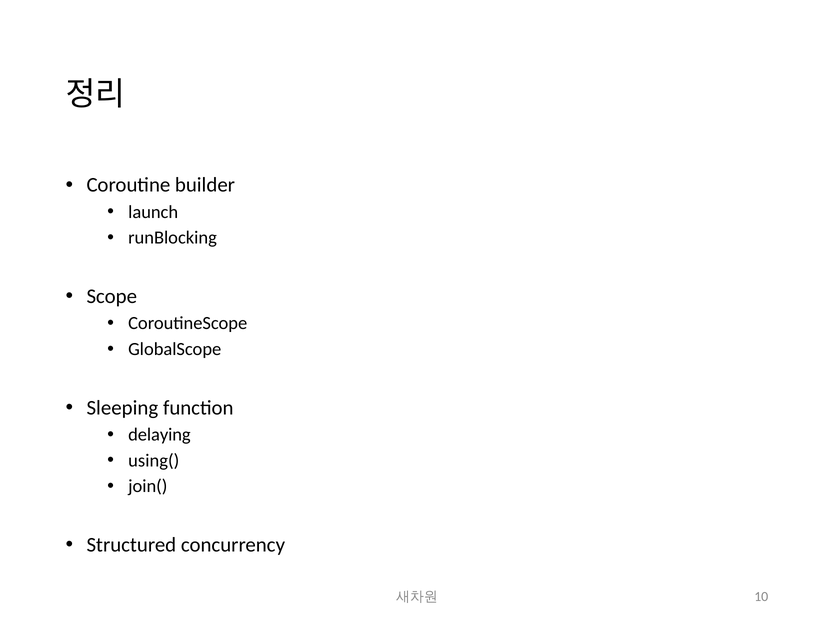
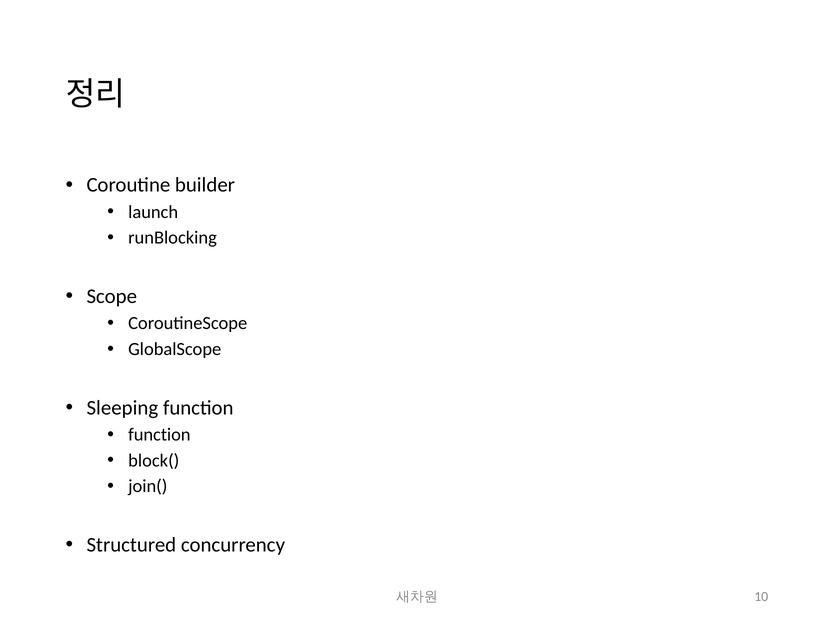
delaying at (159, 435): delaying -> function
using(: using( -> block(
